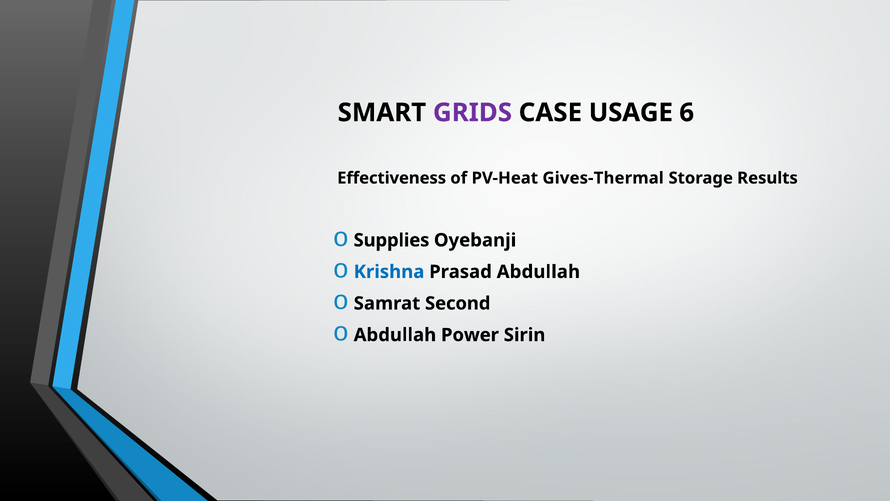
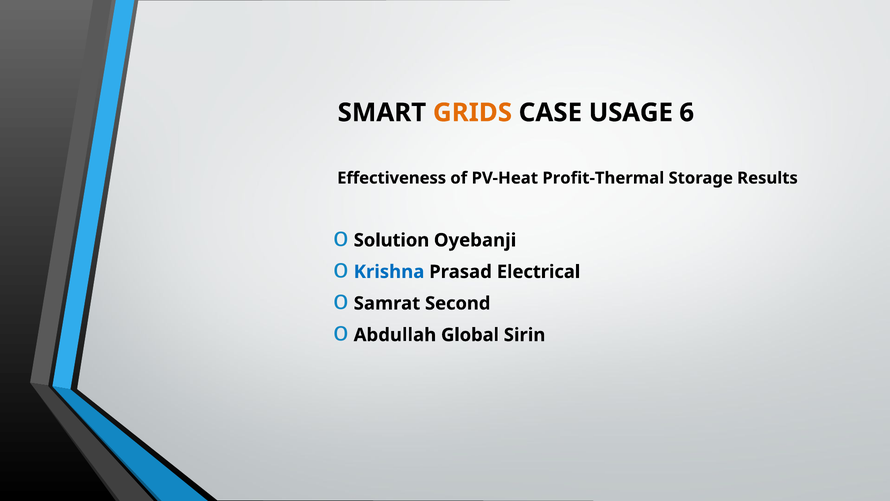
GRIDS colour: purple -> orange
Gives-Thermal: Gives-Thermal -> Profit-Thermal
Supplies: Supplies -> Solution
Prasad Abdullah: Abdullah -> Electrical
Power: Power -> Global
